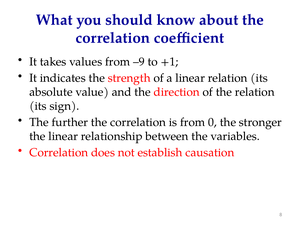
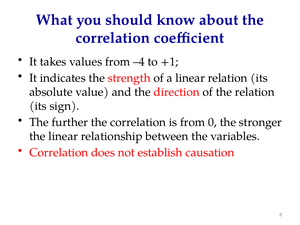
–9: –9 -> –4
